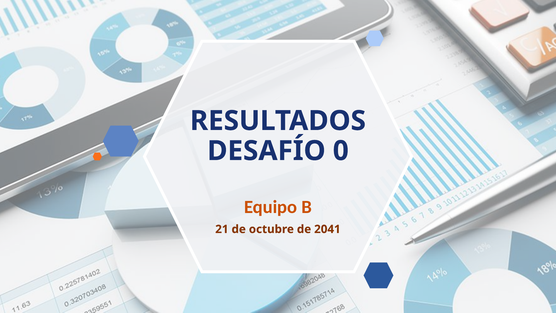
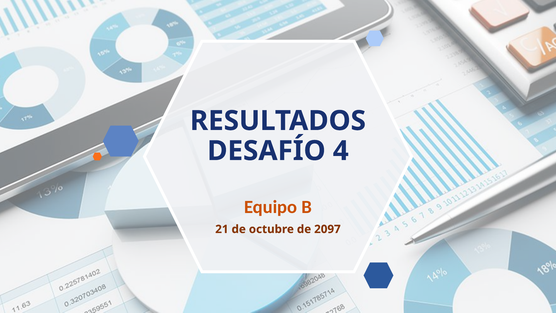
0: 0 -> 4
2041: 2041 -> 2097
